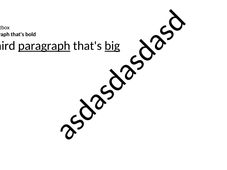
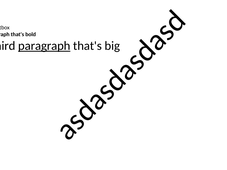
big underline: present -> none
